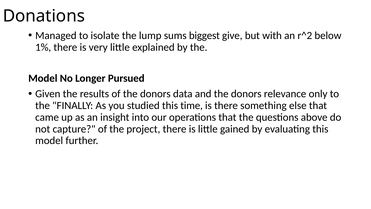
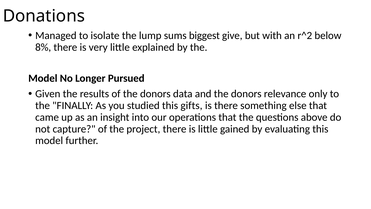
1%: 1% -> 8%
time: time -> gifts
